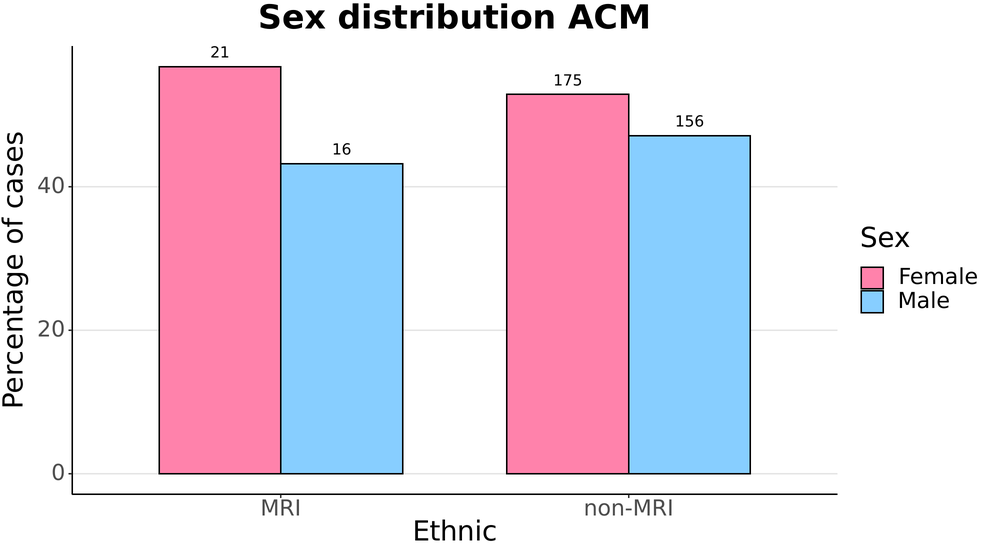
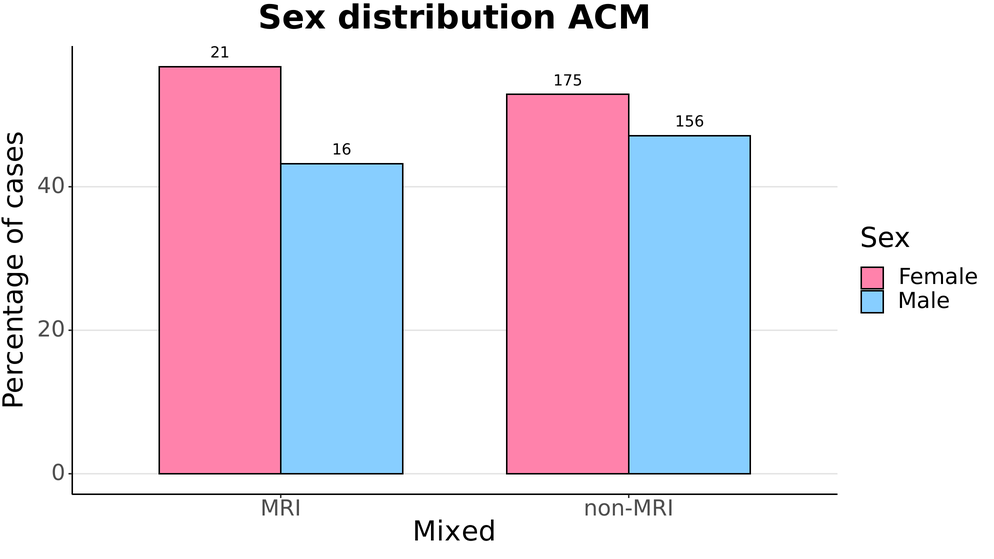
Ethnic: Ethnic -> Mixed
